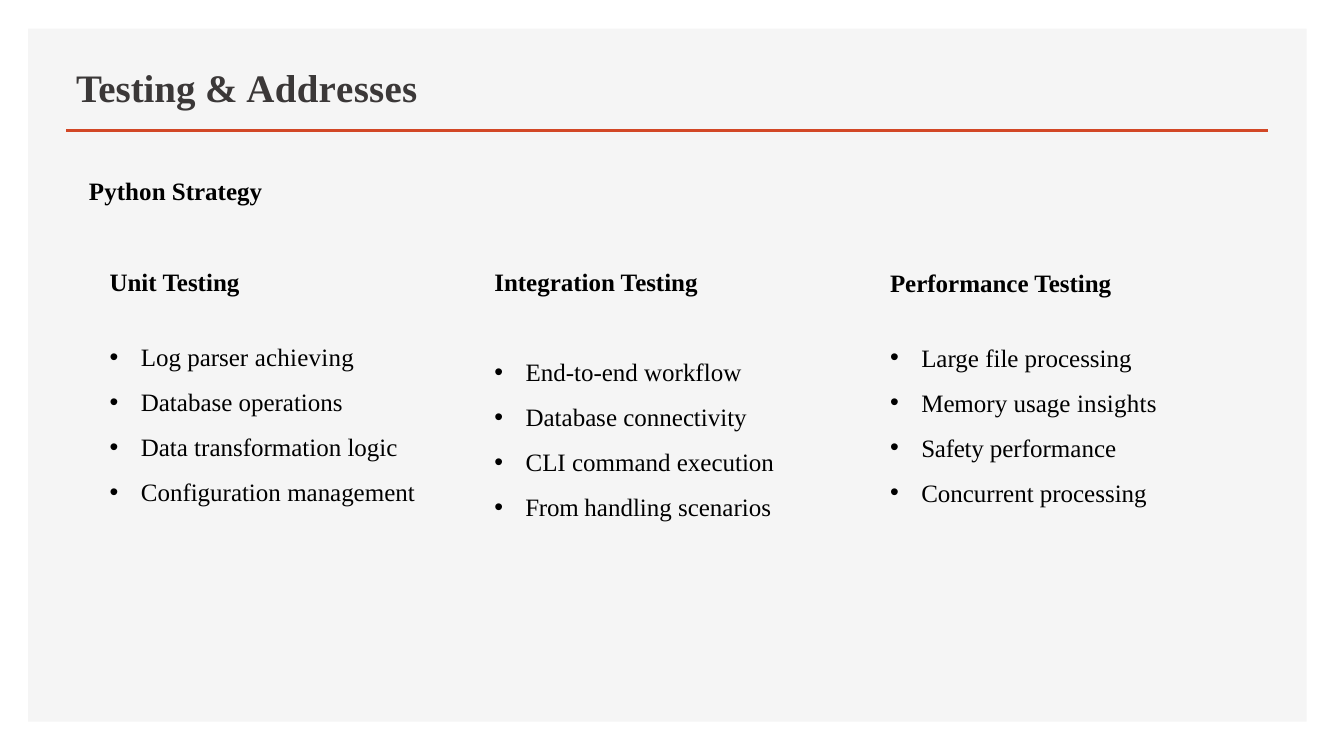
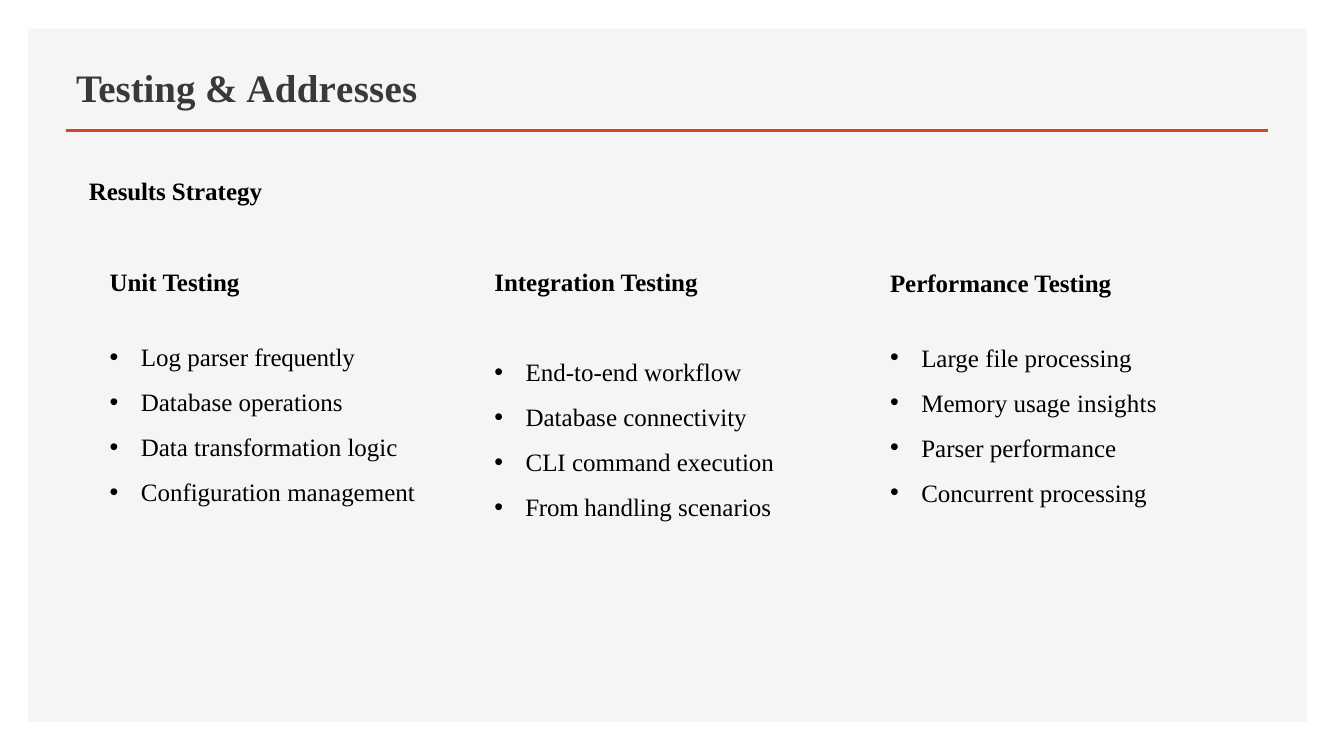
Python: Python -> Results
achieving: achieving -> frequently
Safety at (953, 449): Safety -> Parser
